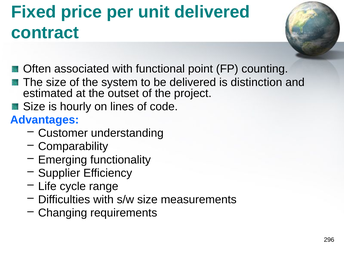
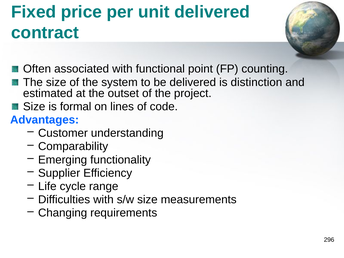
hourly: hourly -> formal
